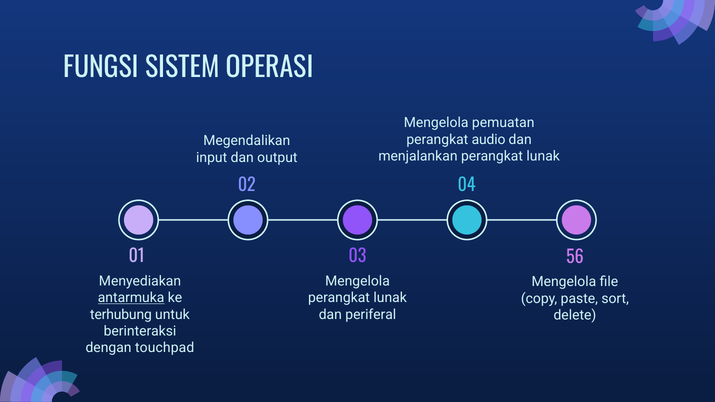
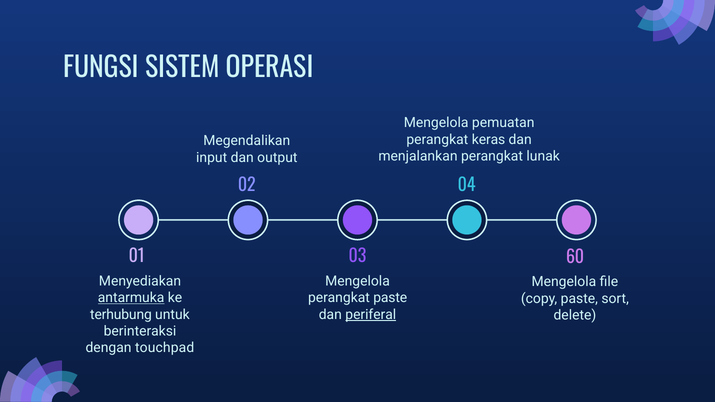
audio: audio -> keras
56: 56 -> 60
lunak at (390, 298): lunak -> paste
periferal underline: none -> present
